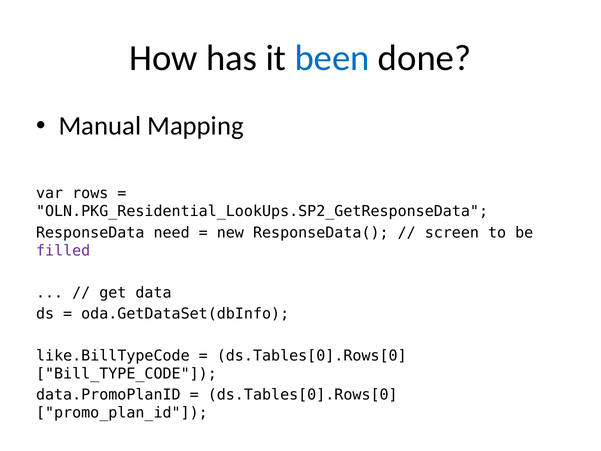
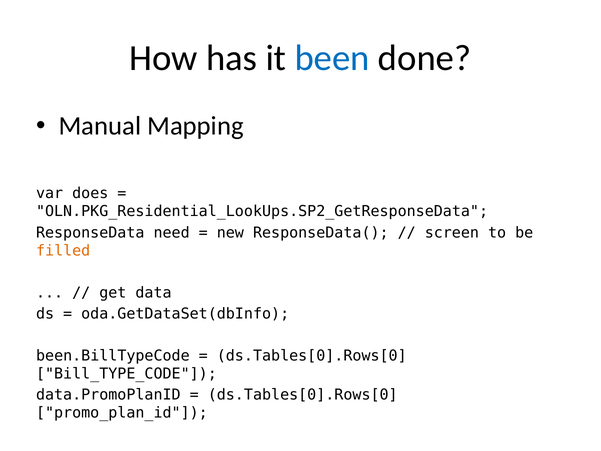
rows: rows -> does
filled colour: purple -> orange
like.BillTypeCode: like.BillTypeCode -> been.BillTypeCode
